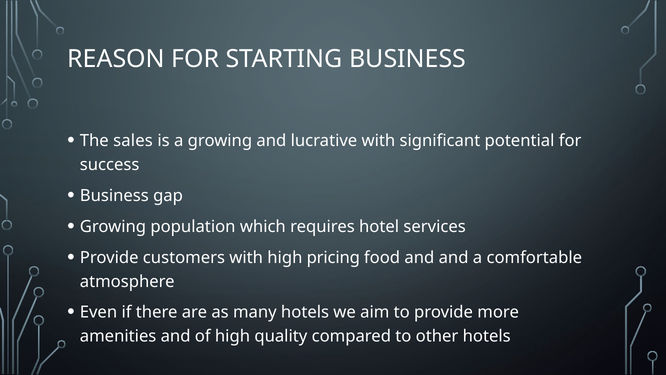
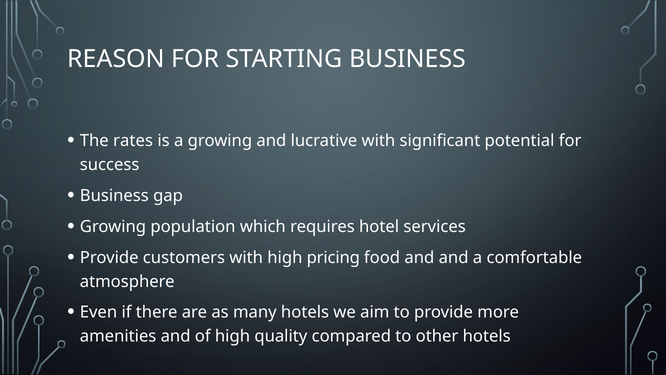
sales: sales -> rates
